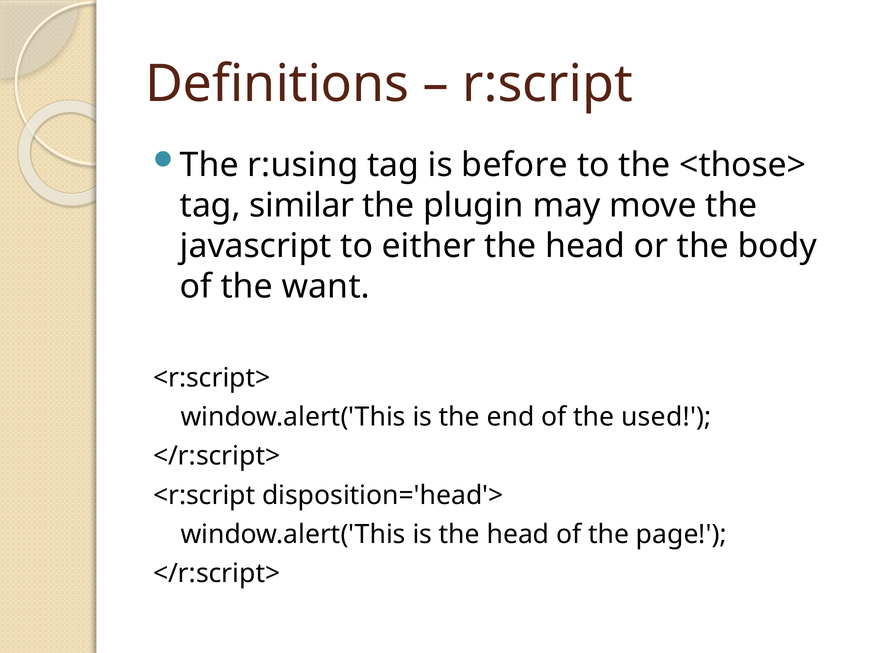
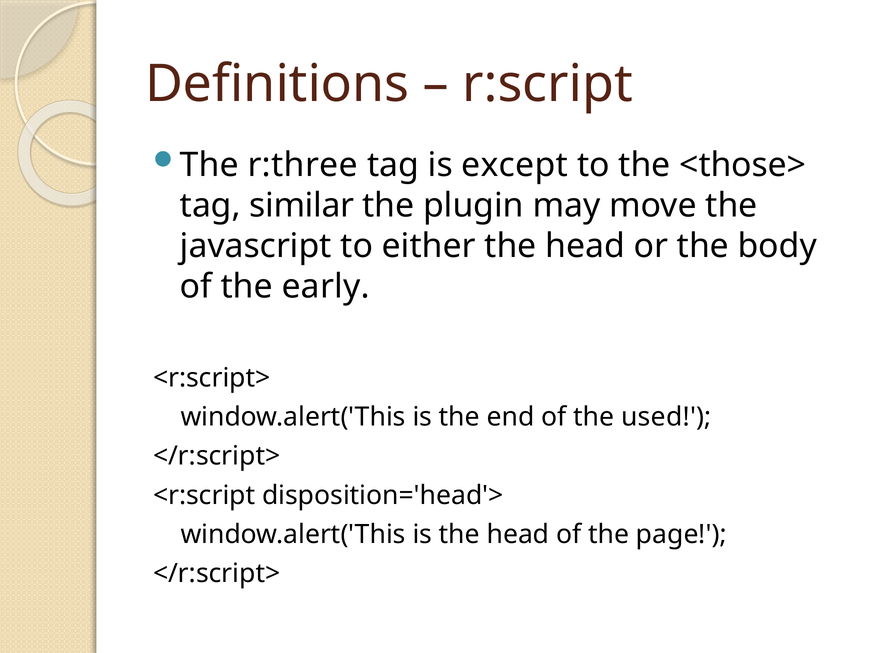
r:using: r:using -> r:three
before: before -> except
want: want -> early
